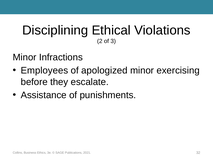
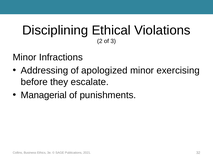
Employees: Employees -> Addressing
Assistance: Assistance -> Managerial
